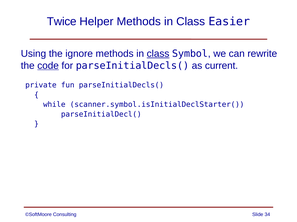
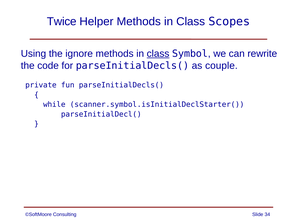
Easier: Easier -> Scopes
code underline: present -> none
current: current -> couple
